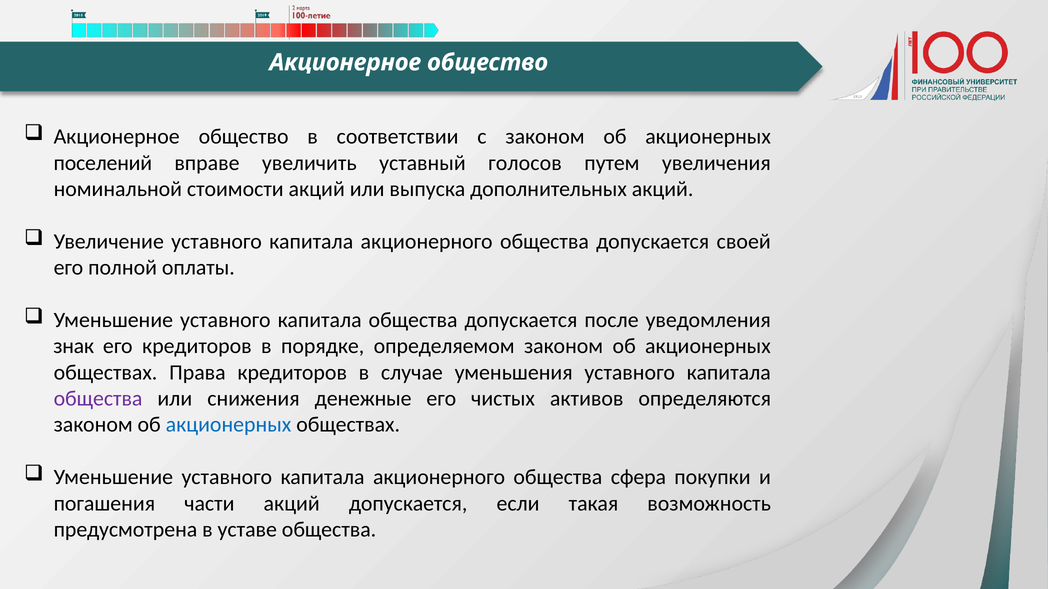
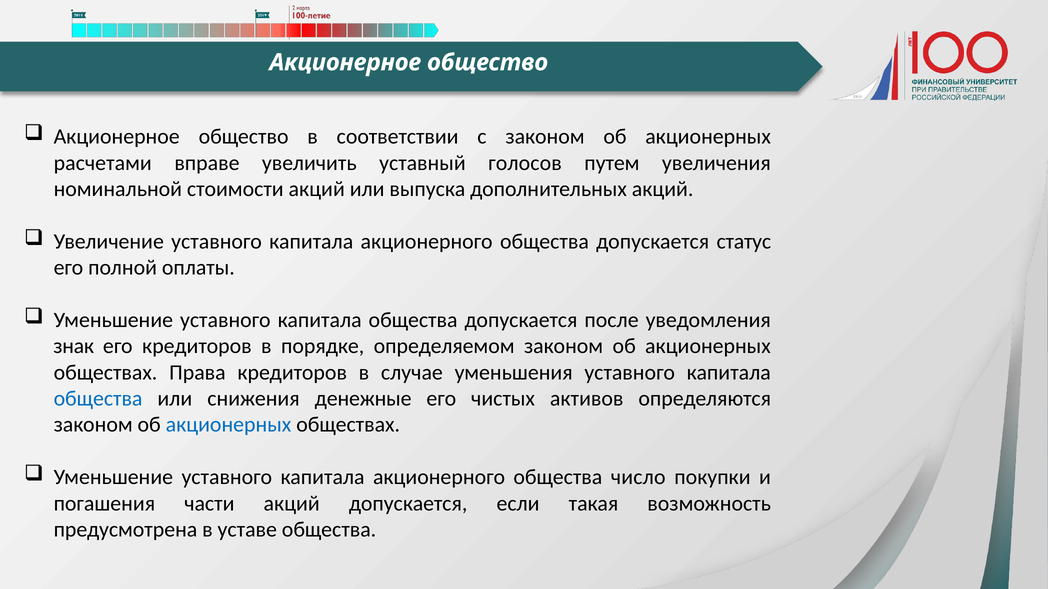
поселений: поселений -> расчетами
своей: своей -> статус
общества at (98, 399) colour: purple -> blue
сфера: сфера -> число
